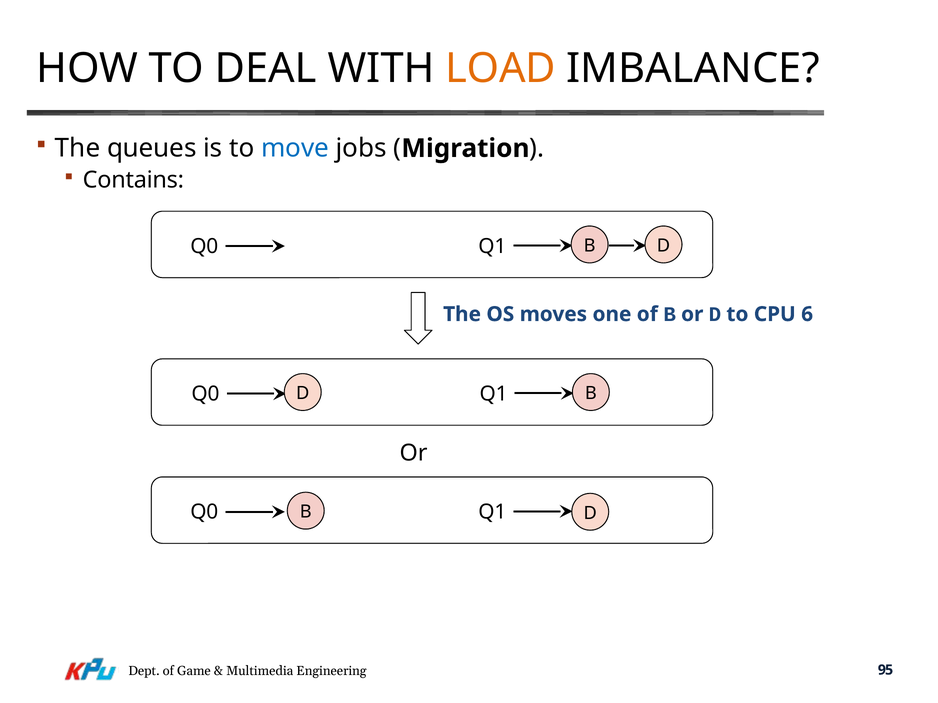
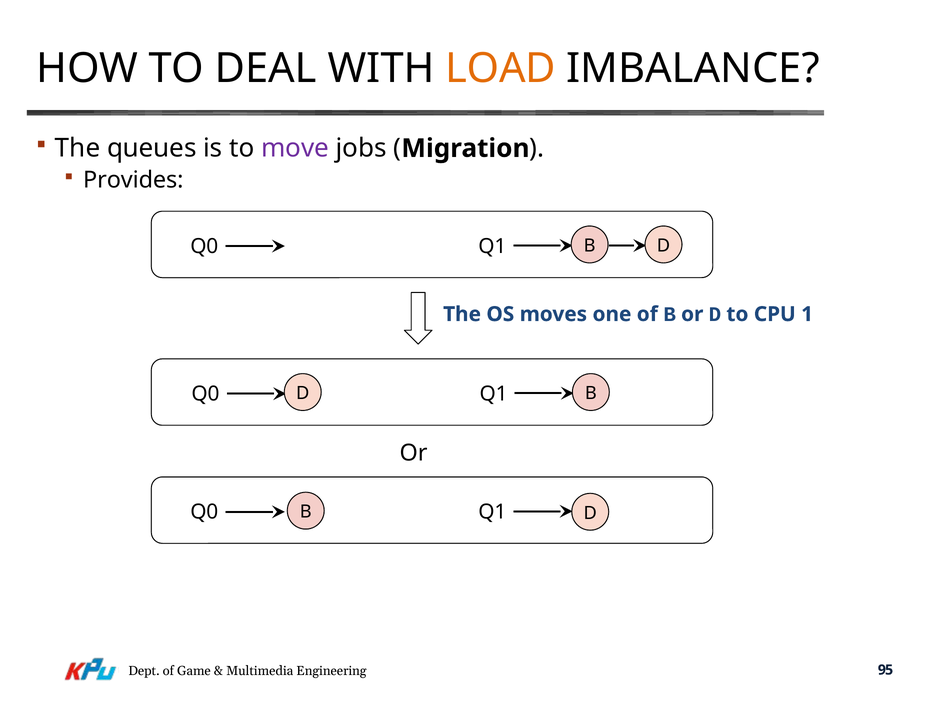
move colour: blue -> purple
Contains: Contains -> Provides
6: 6 -> 1
